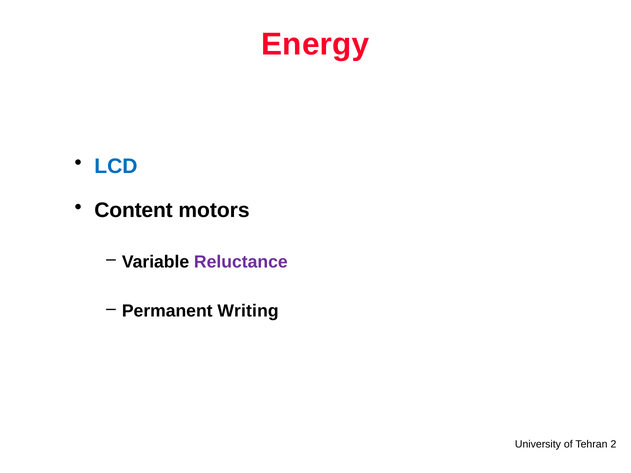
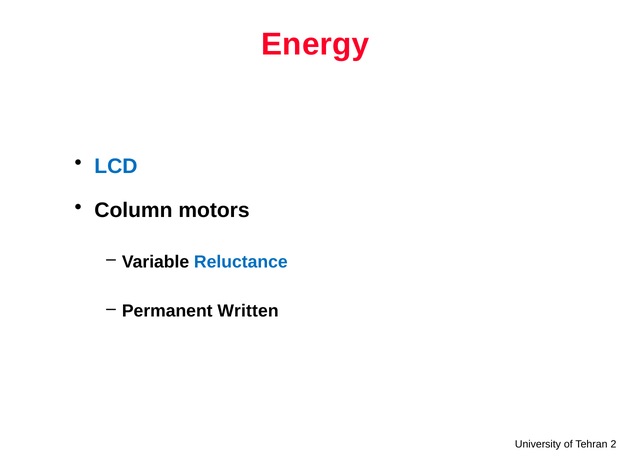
Content: Content -> Column
Reluctance colour: purple -> blue
Writing: Writing -> Written
